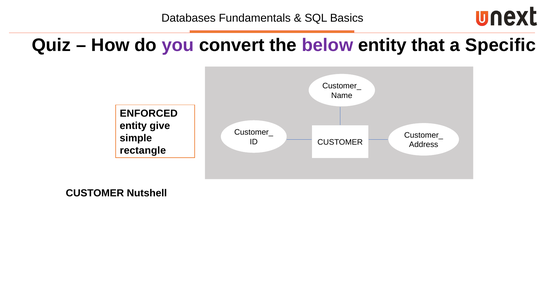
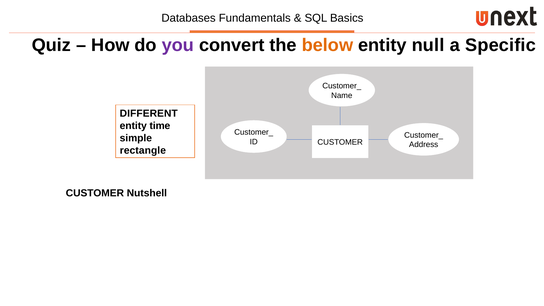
below colour: purple -> orange
that: that -> null
ENFORCED: ENFORCED -> DIFFERENT
give: give -> time
